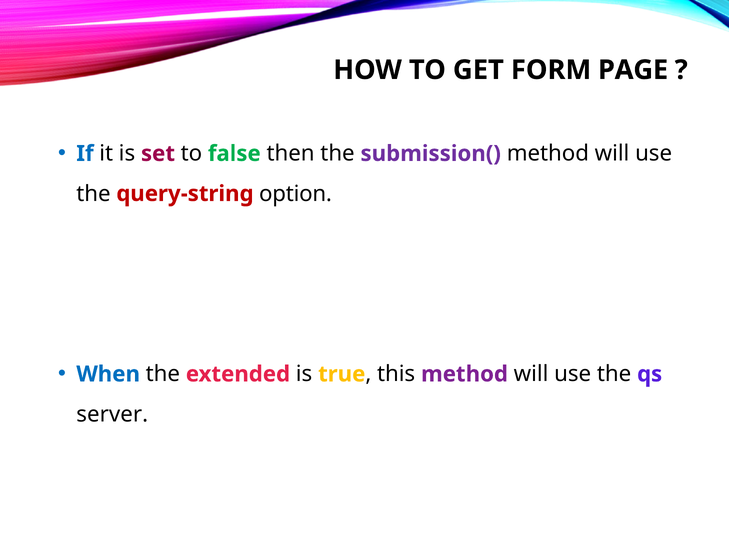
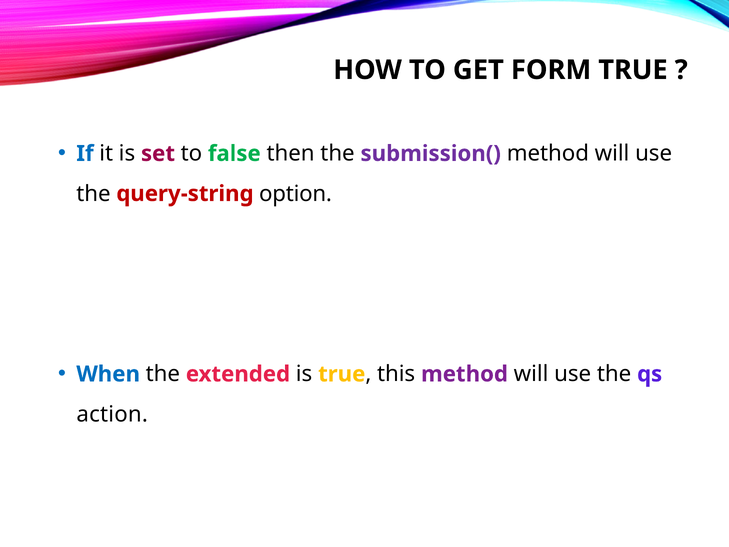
FORM PAGE: PAGE -> TRUE
server: server -> action
